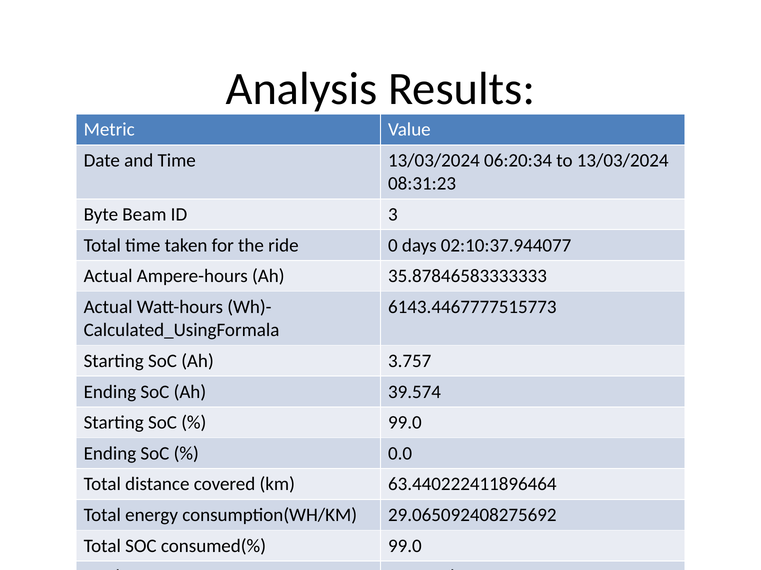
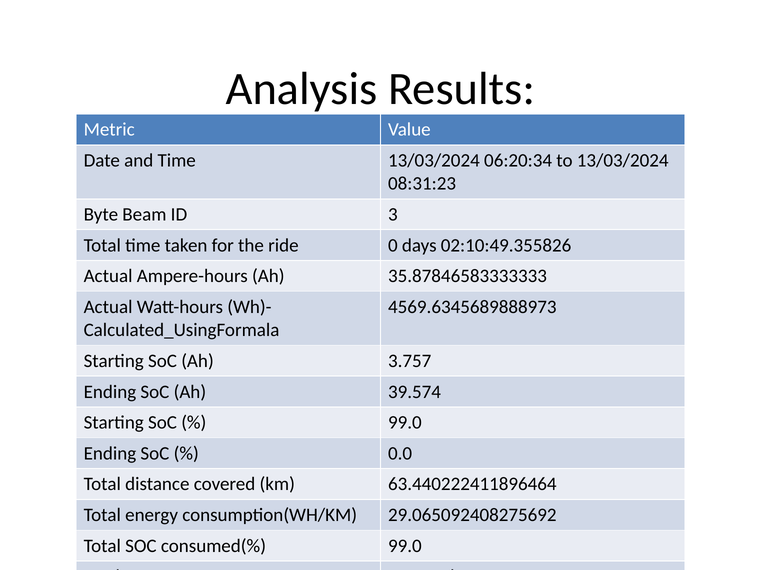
02:10:37.944077: 02:10:37.944077 -> 02:10:49.355826
6143.4467777515773: 6143.4467777515773 -> 4569.6345689888973
